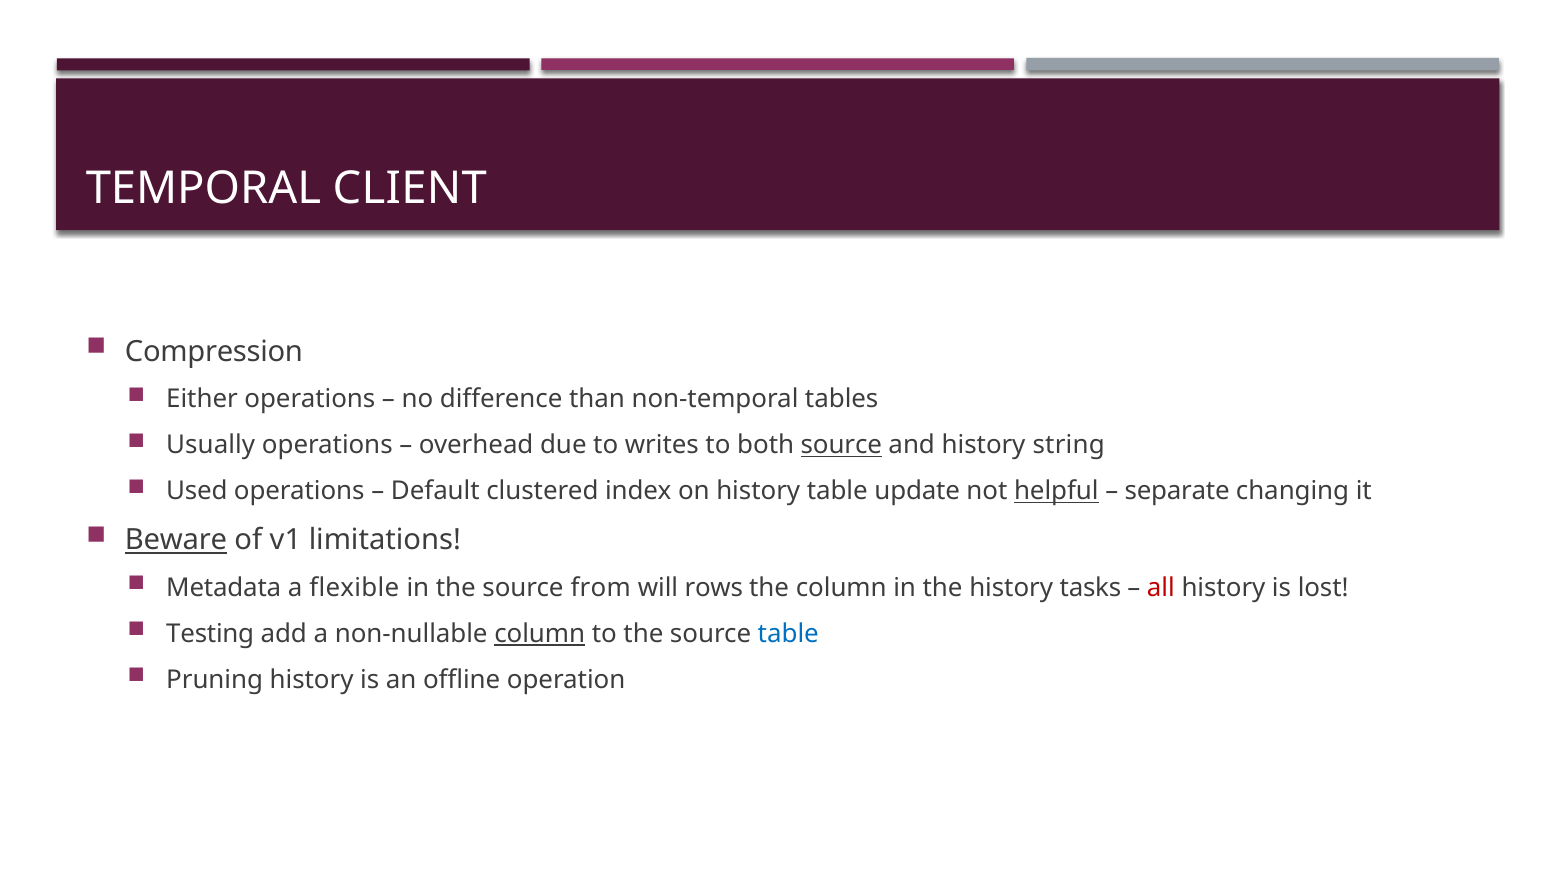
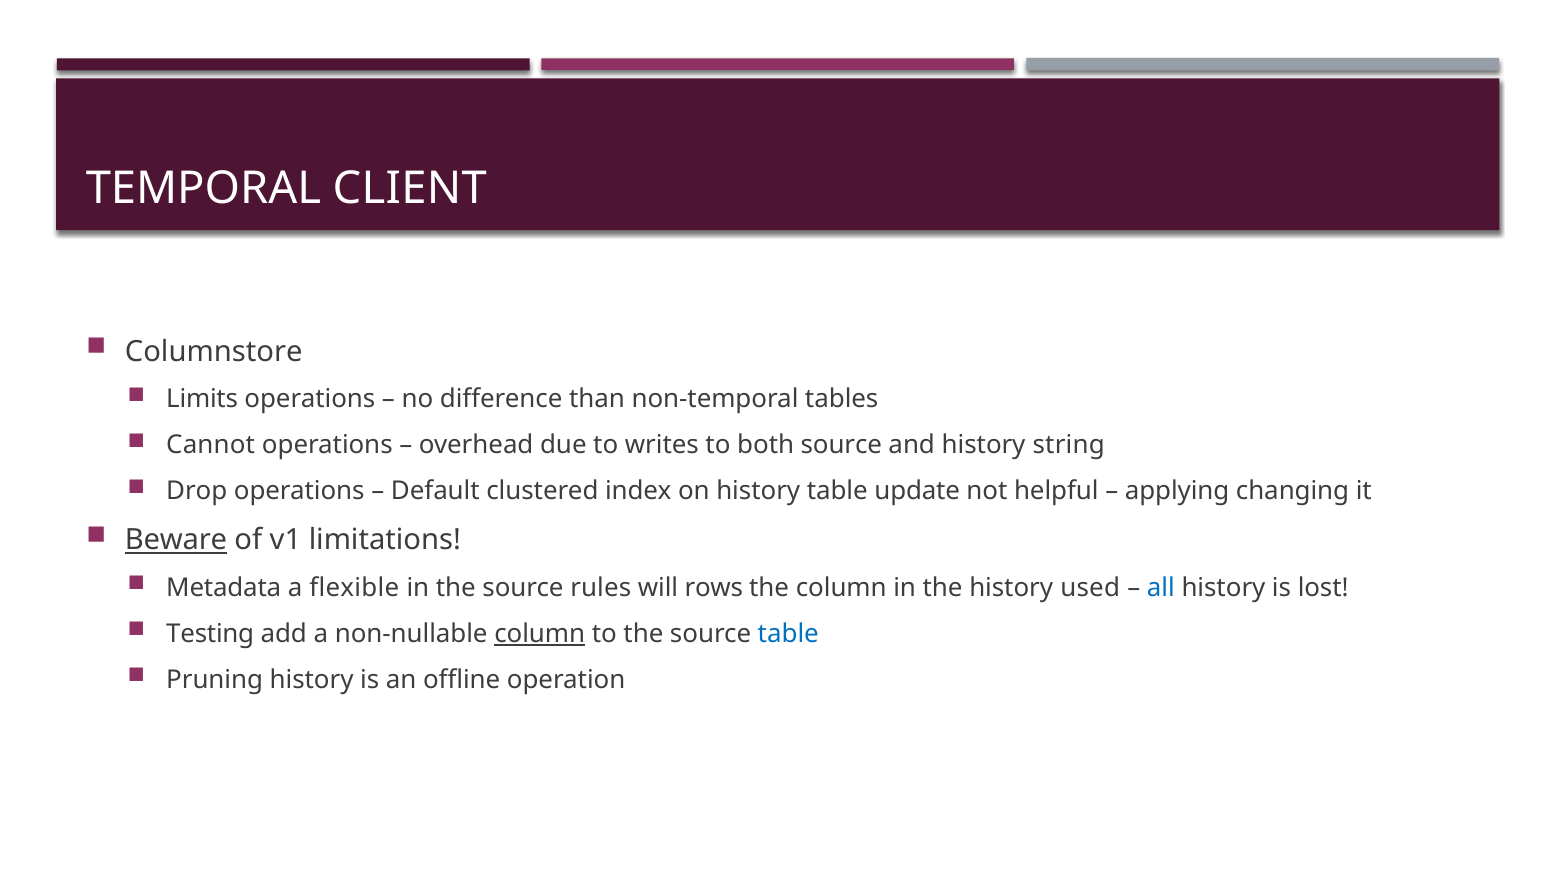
Compression: Compression -> Columnstore
Either: Either -> Limits
Usually: Usually -> Cannot
source at (841, 445) underline: present -> none
Used: Used -> Drop
helpful underline: present -> none
separate: separate -> applying
from: from -> rules
tasks: tasks -> used
all colour: red -> blue
